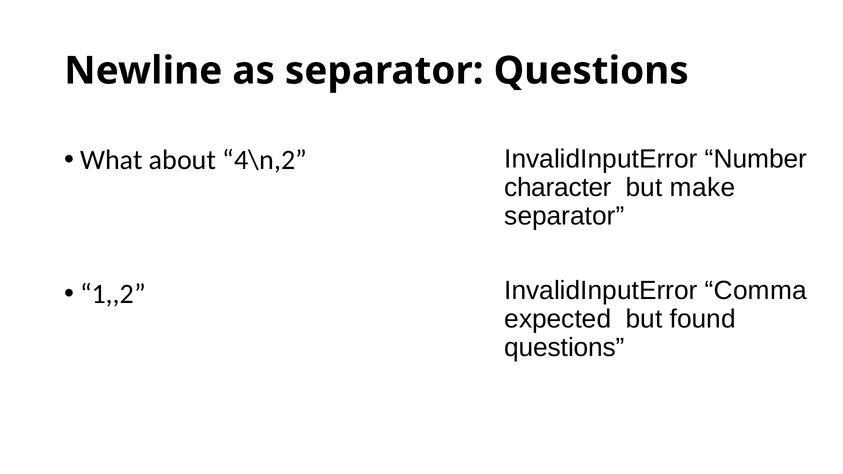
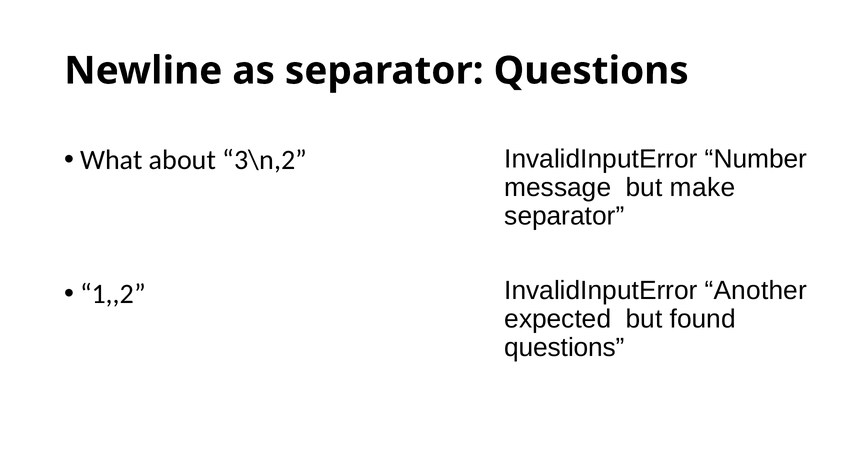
4\n,2: 4\n,2 -> 3\n,2
character: character -> message
Comma: Comma -> Another
